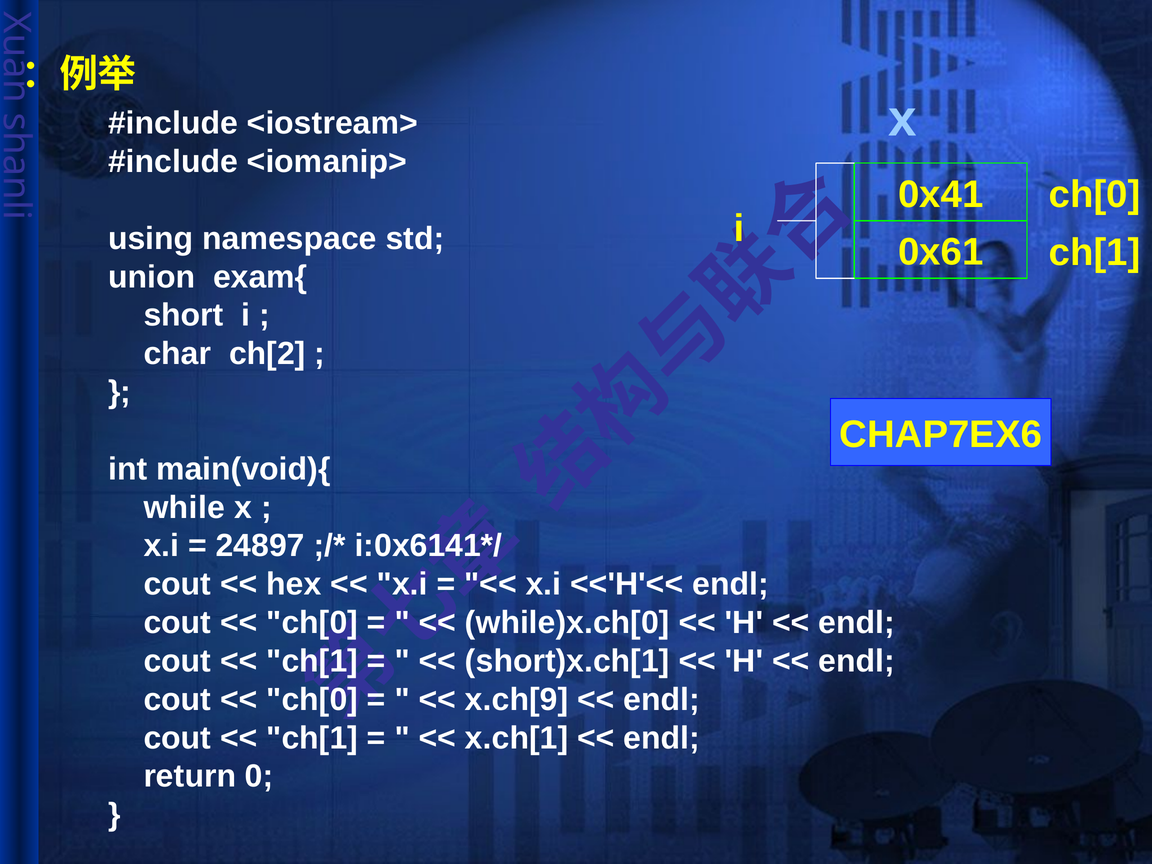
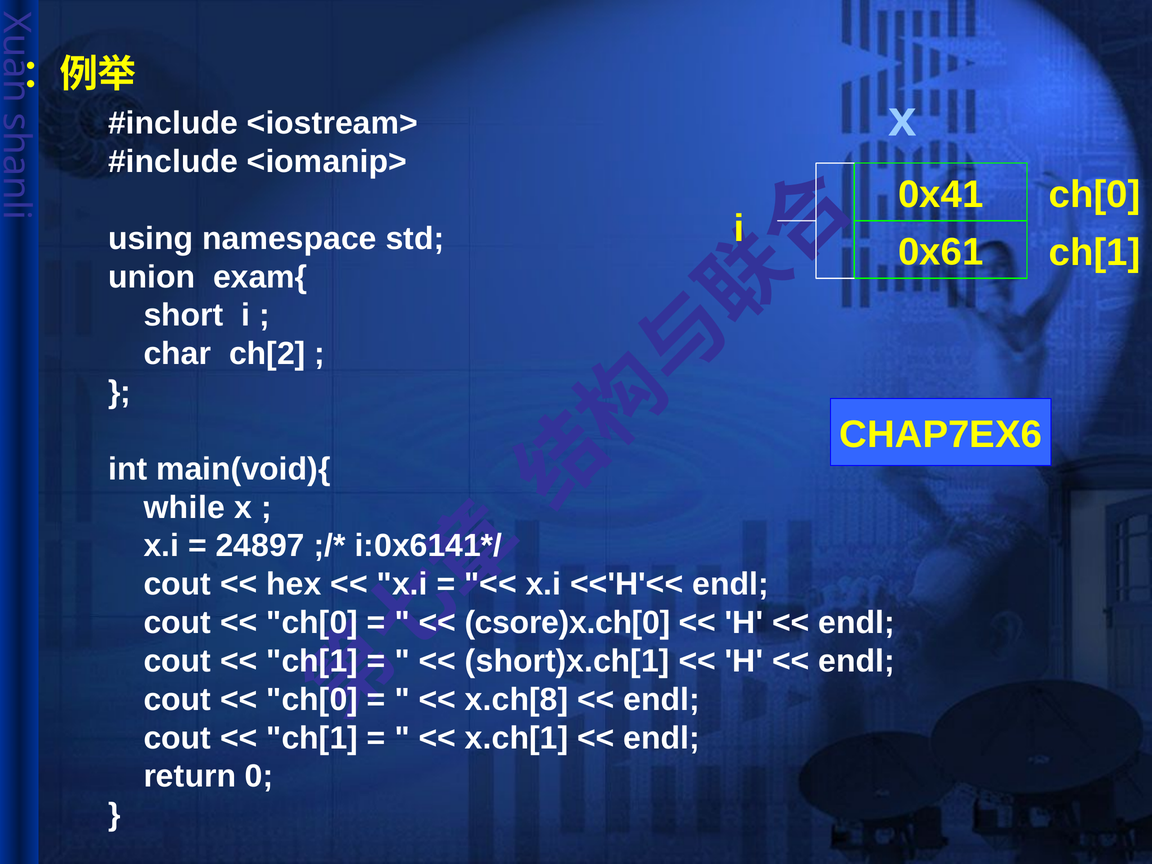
while)x.ch[0: while)x.ch[0 -> csore)x.ch[0
x.ch[9: x.ch[9 -> x.ch[8
